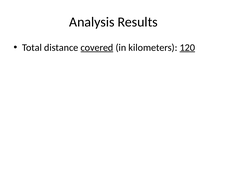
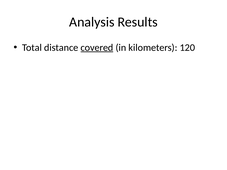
120 underline: present -> none
